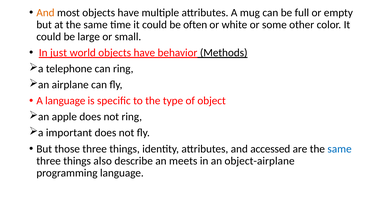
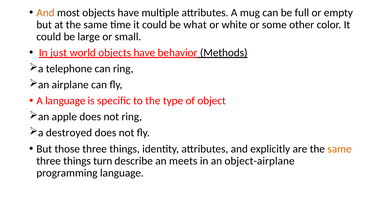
often: often -> what
important: important -> destroyed
accessed: accessed -> explicitly
same at (340, 149) colour: blue -> orange
also: also -> turn
